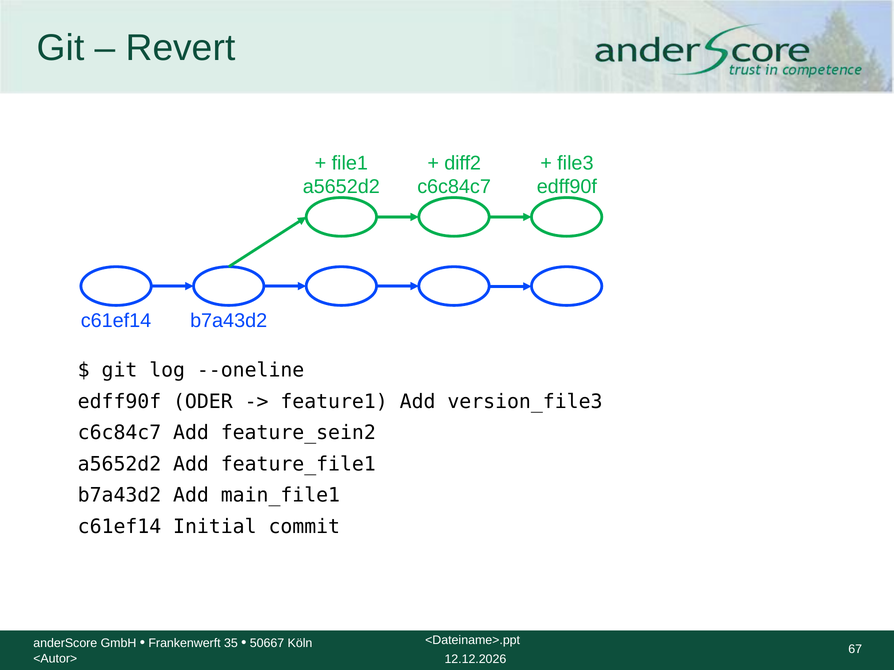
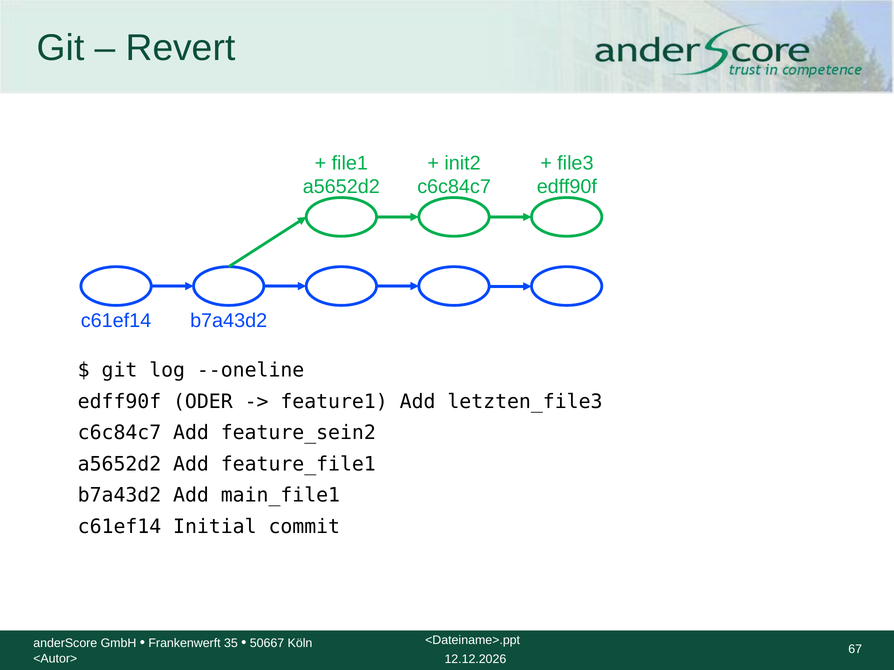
diff2: diff2 -> init2
version_file3: version_file3 -> letzten_file3
